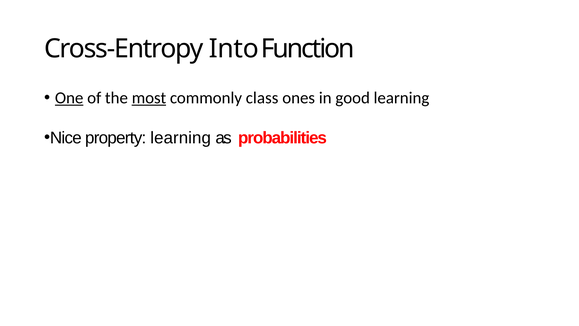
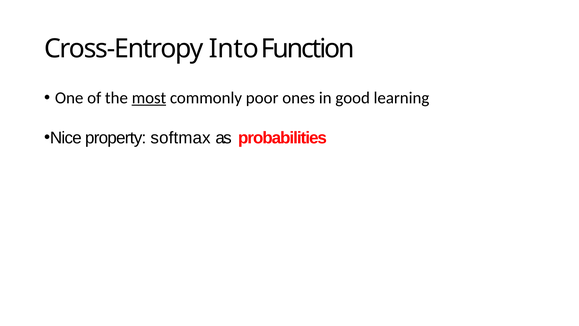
One underline: present -> none
class: class -> poor
property learning: learning -> softmax
